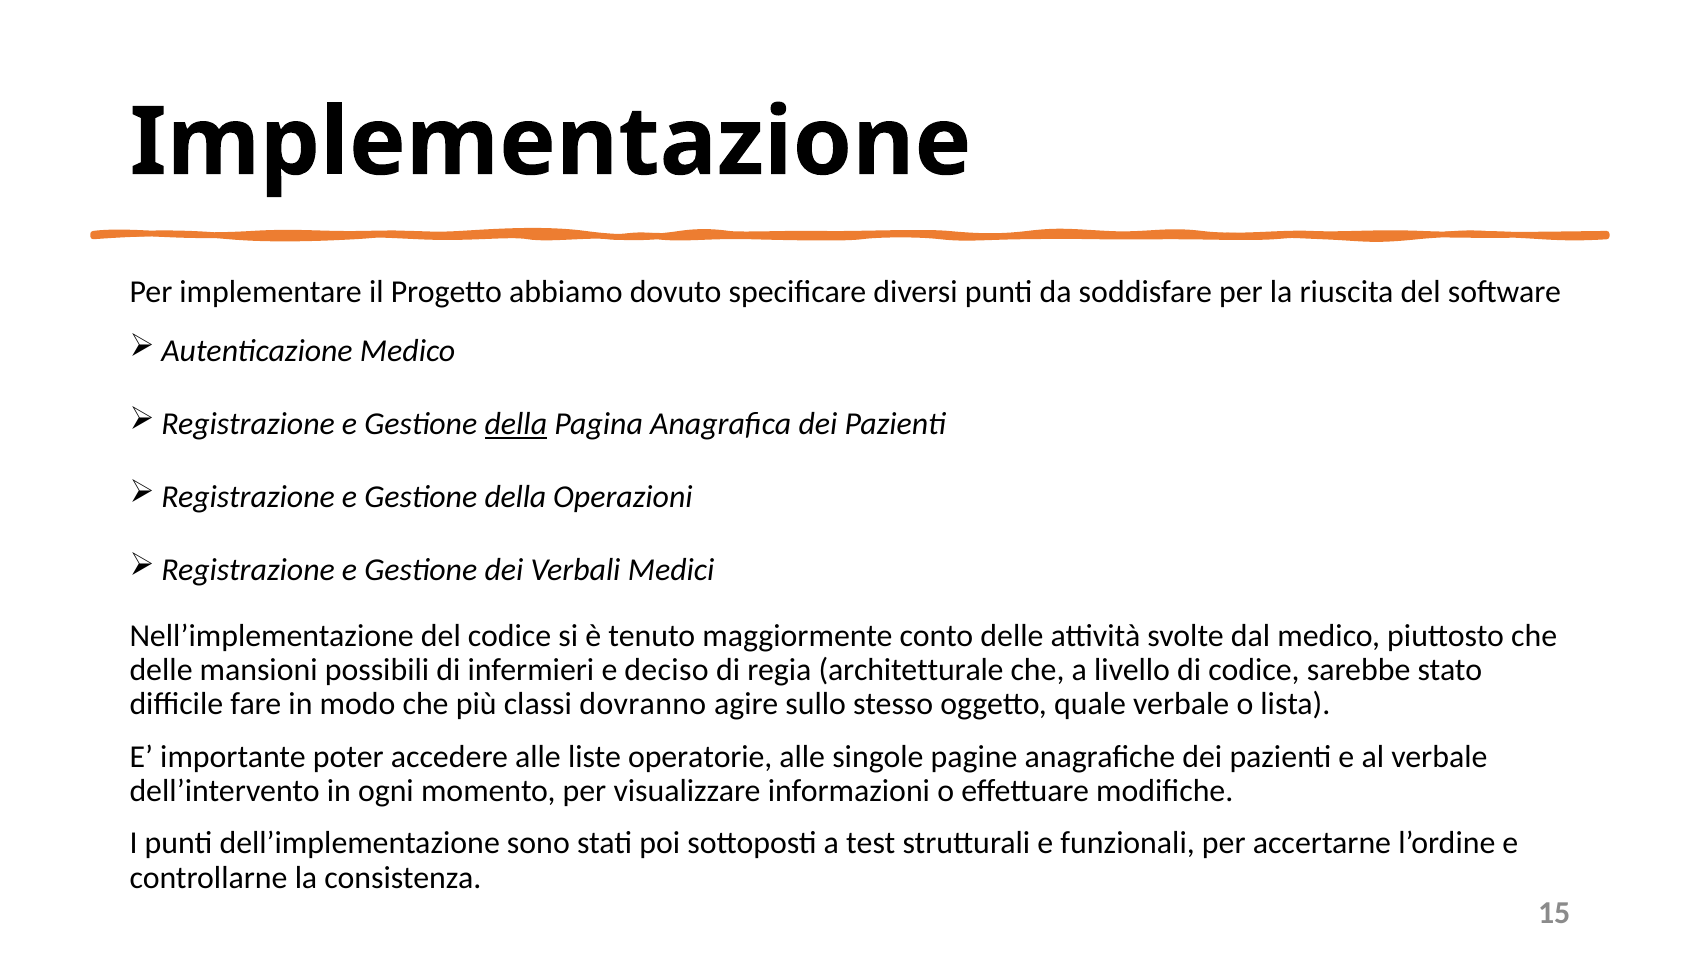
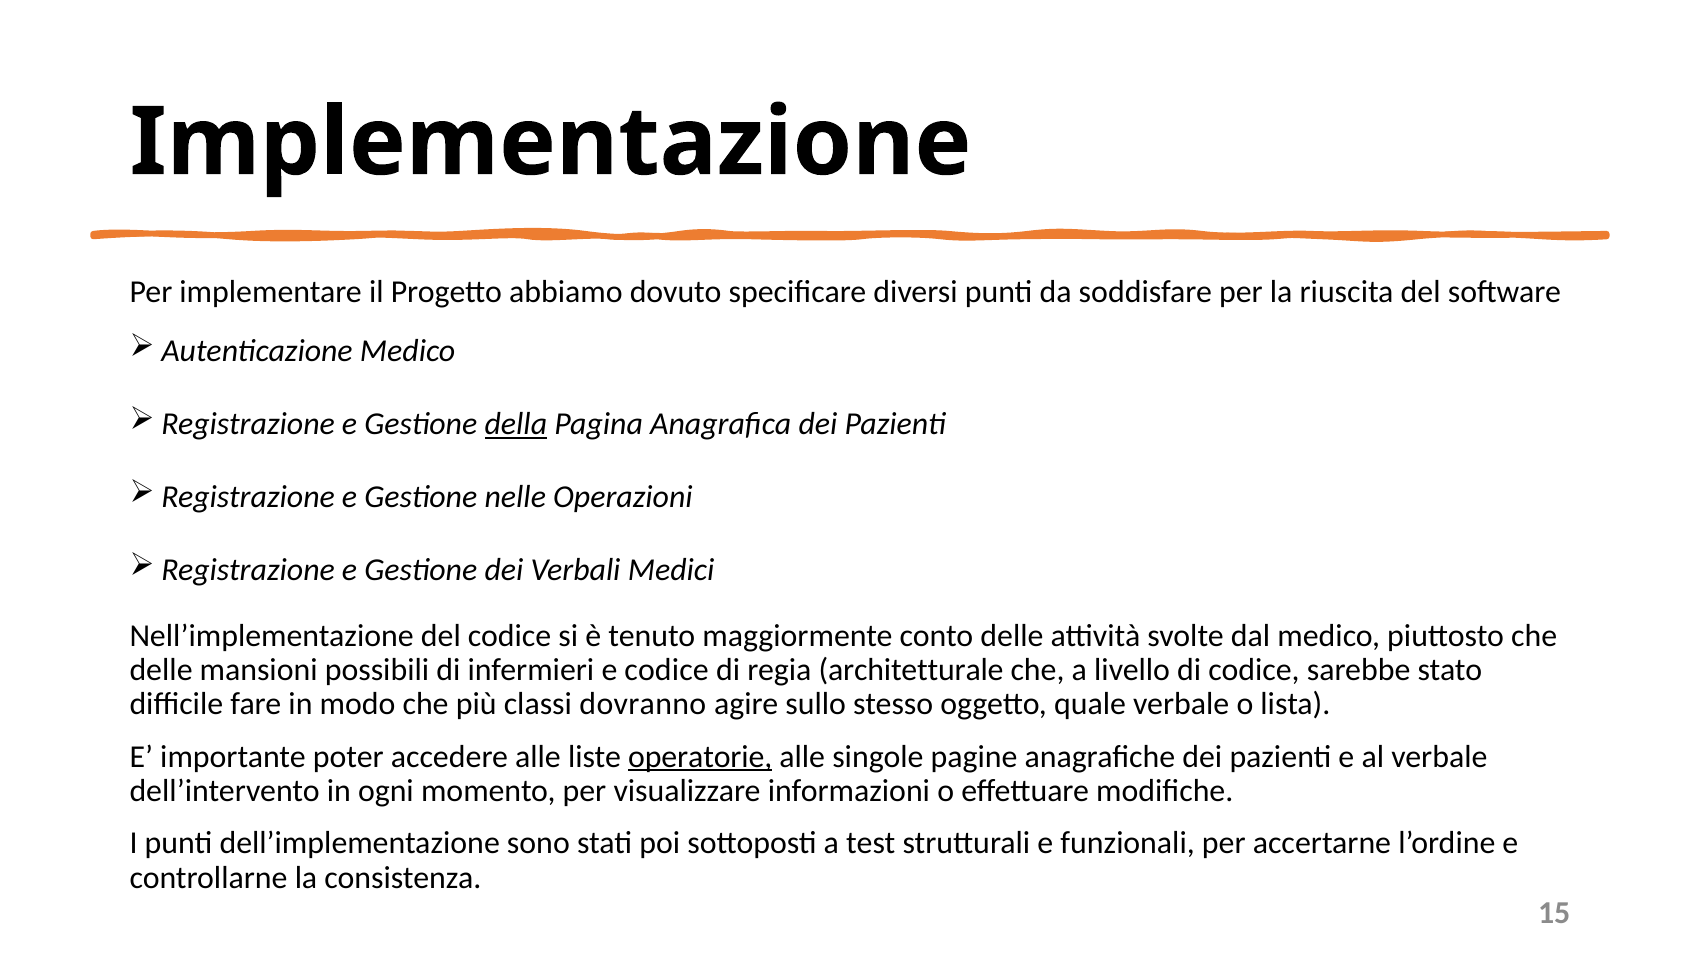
della at (515, 497): della -> nelle
e deciso: deciso -> codice
operatorie underline: none -> present
